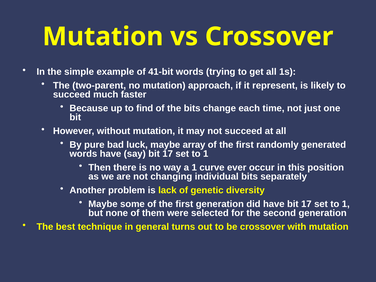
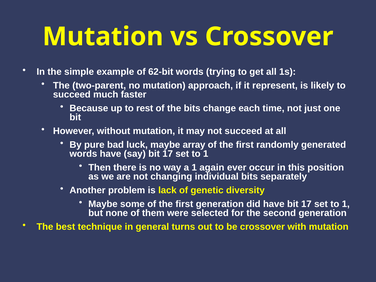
41-bit: 41-bit -> 62-bit
find: find -> rest
curve: curve -> again
